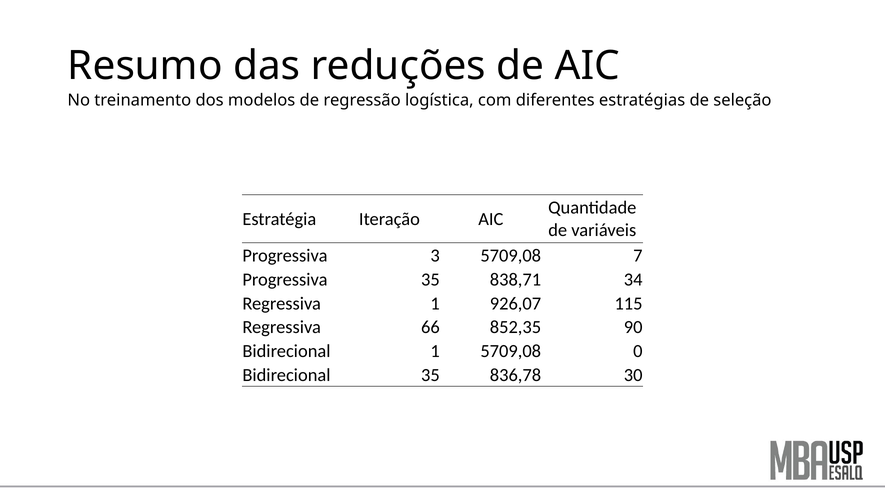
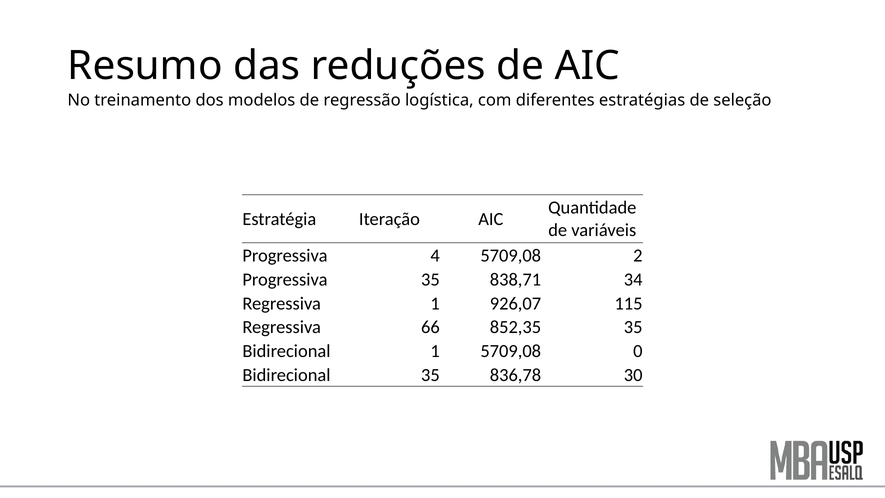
3: 3 -> 4
7: 7 -> 2
852,35 90: 90 -> 35
